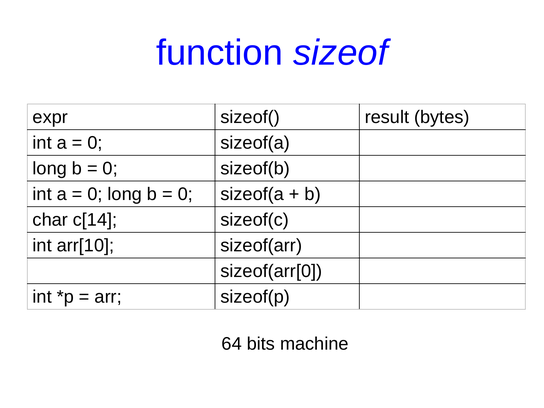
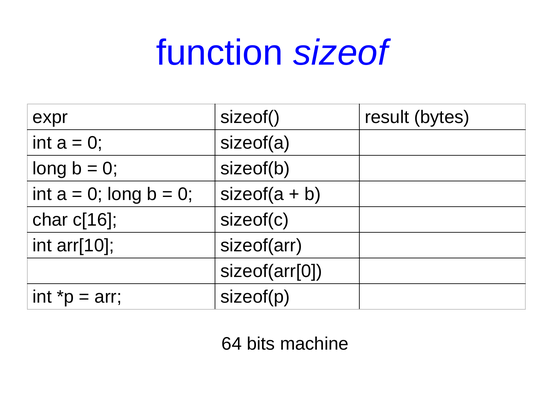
c[14: c[14 -> c[16
